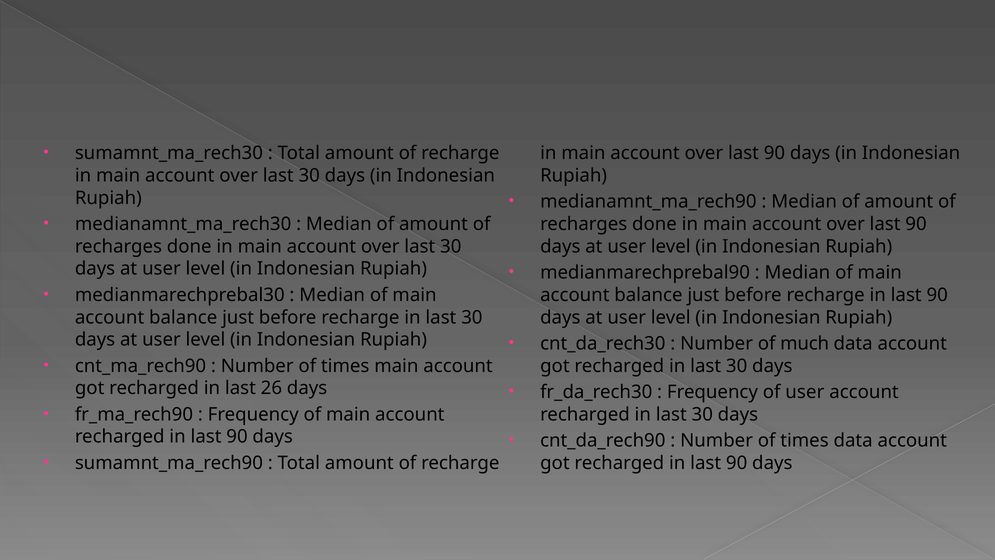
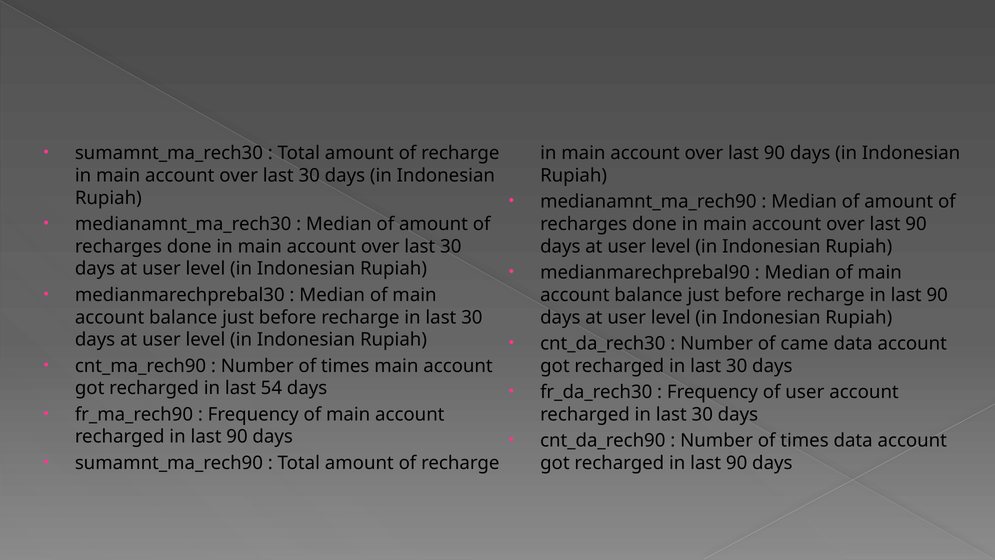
much: much -> came
26: 26 -> 54
